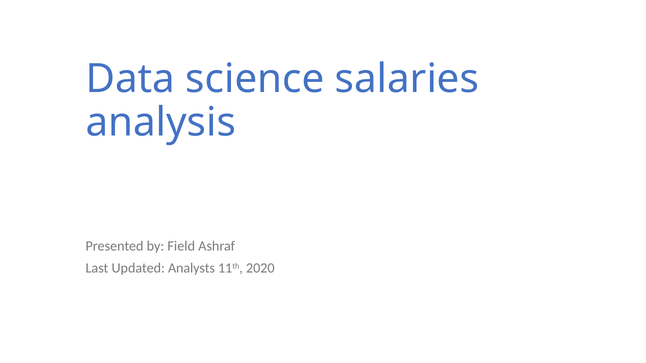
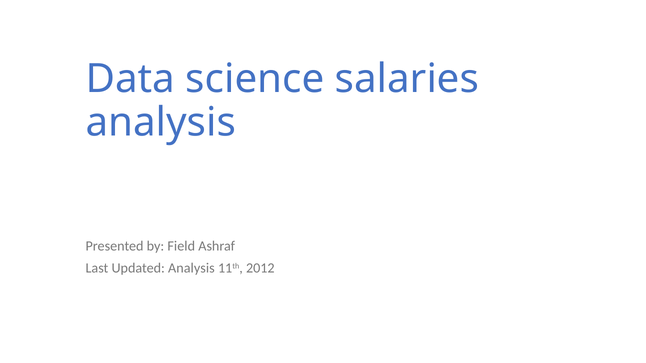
Updated Analysts: Analysts -> Analysis
2020: 2020 -> 2012
